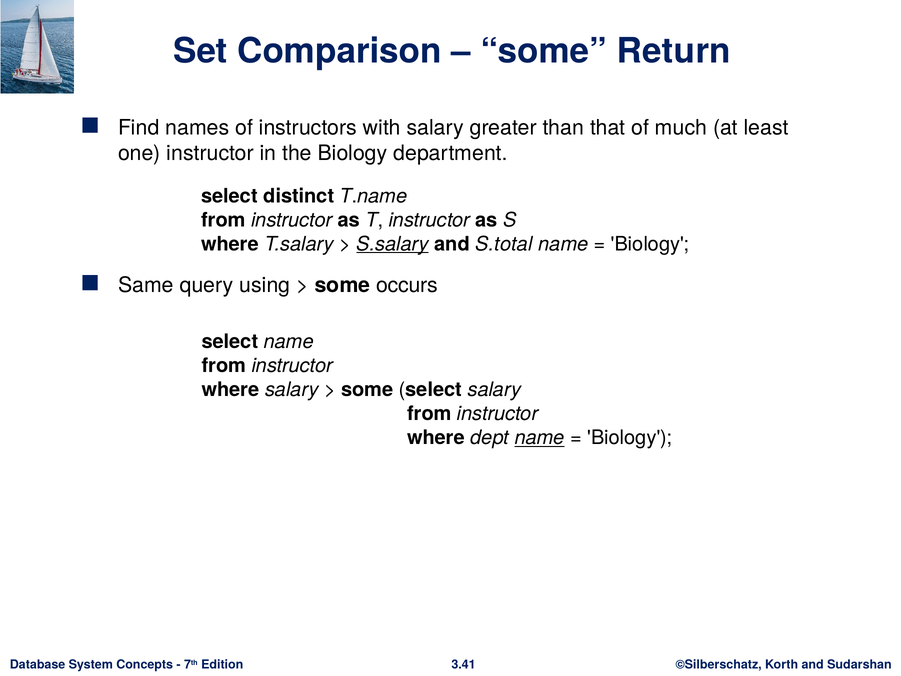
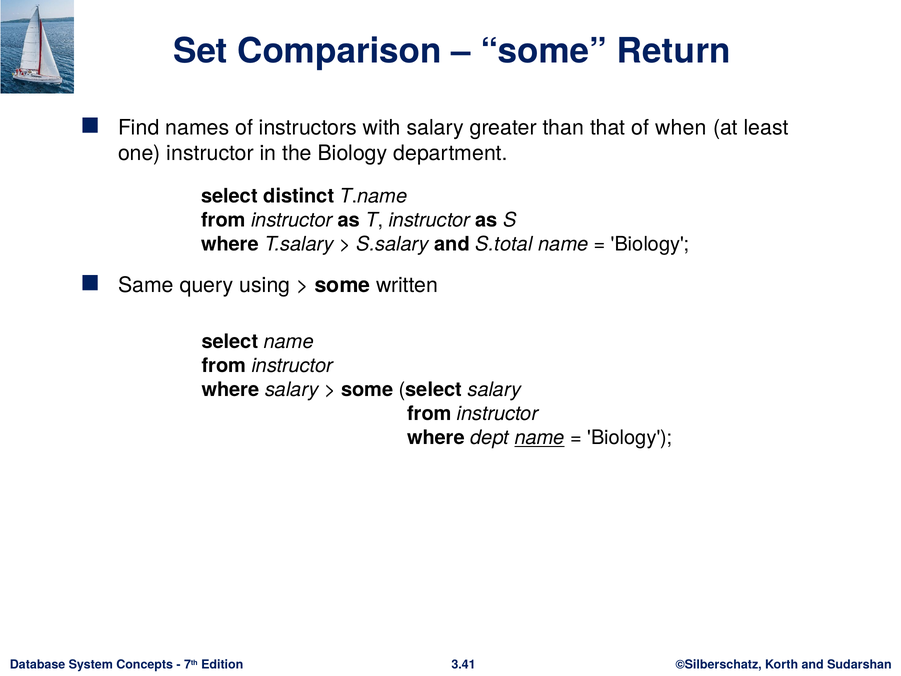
much: much -> when
S.salary underline: present -> none
occurs: occurs -> written
